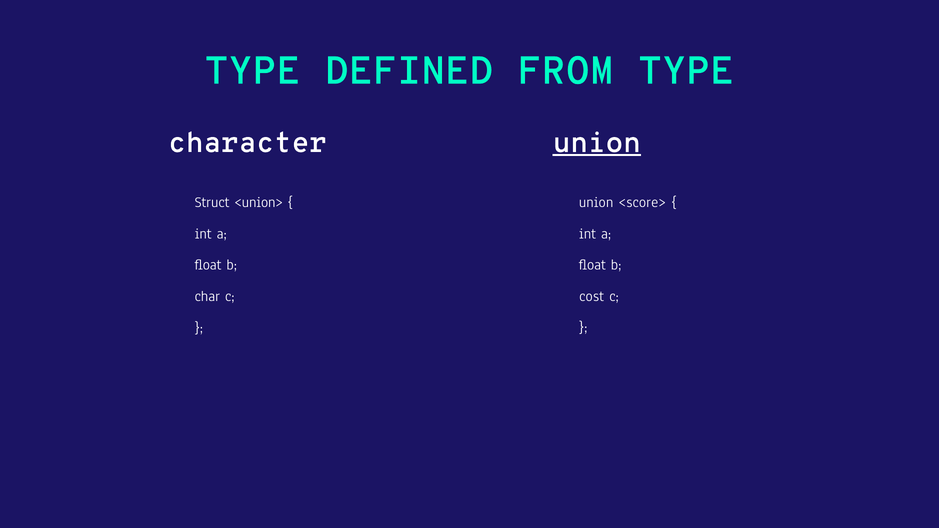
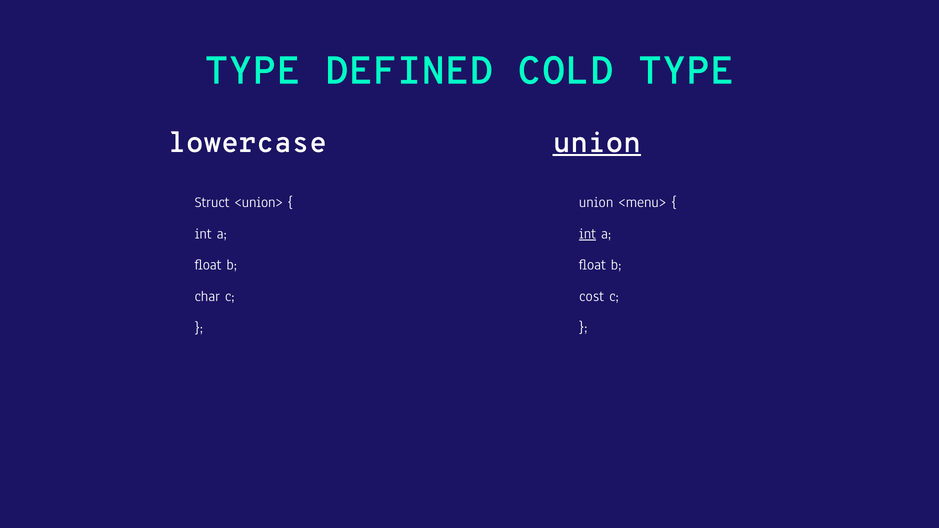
FROM: FROM -> COLD
character: character -> lowercase
<score>: <score> -> <menu>
int at (587, 234) underline: none -> present
